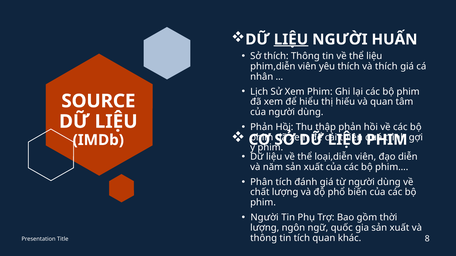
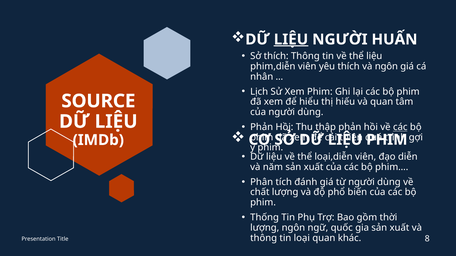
và thích: thích -> ngôn
các at (400, 127) underline: none -> present
Người at (265, 218): Người -> Thống
tin tích: tích -> loại
